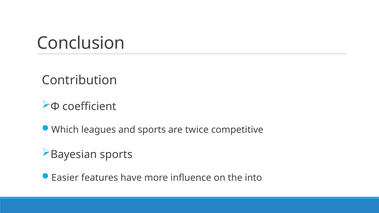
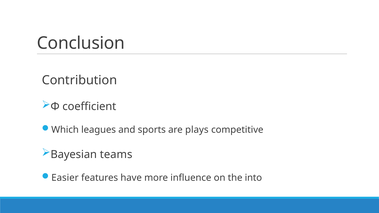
twice: twice -> plays
Bayesian sports: sports -> teams
